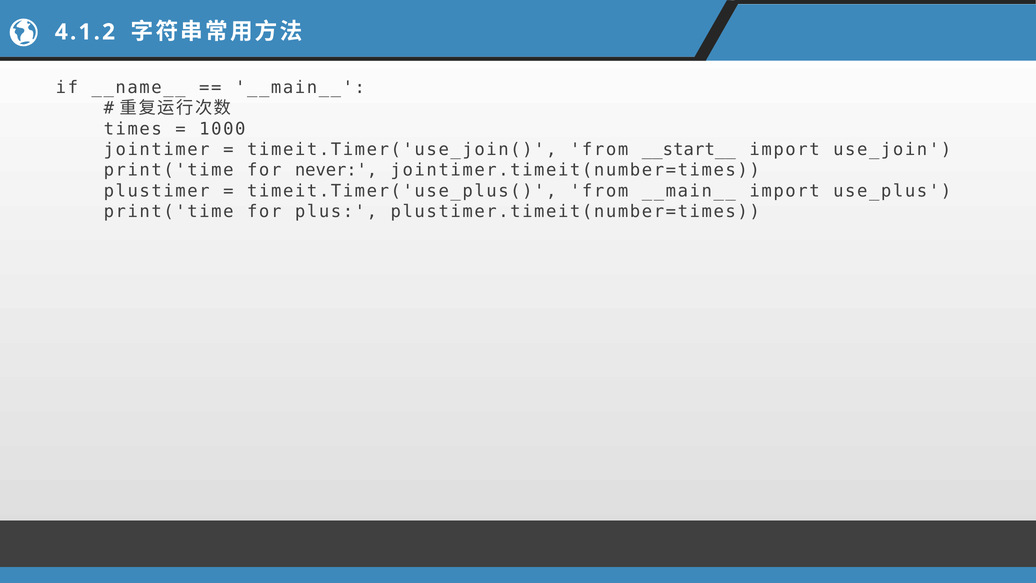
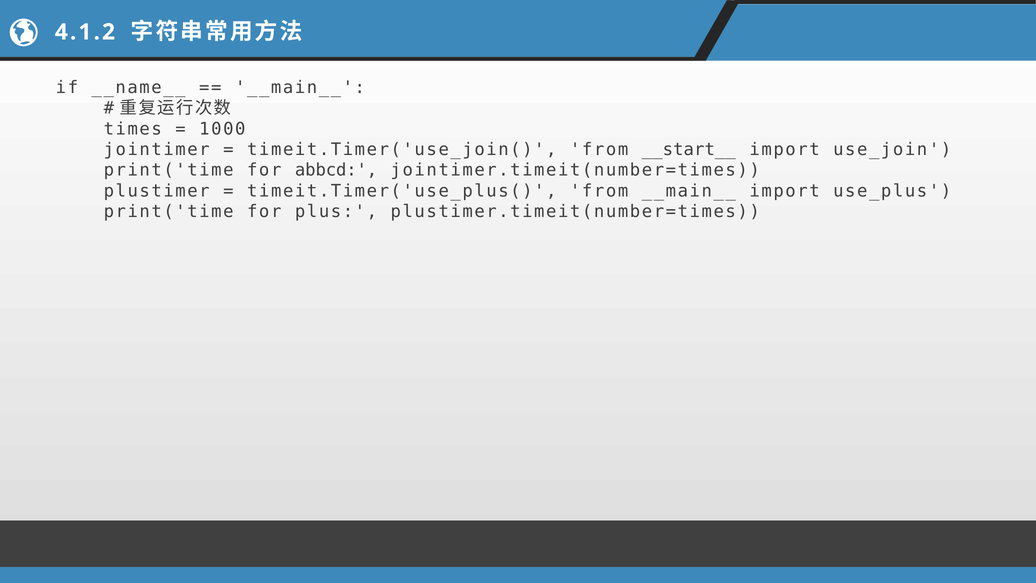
never: never -> abbcd
